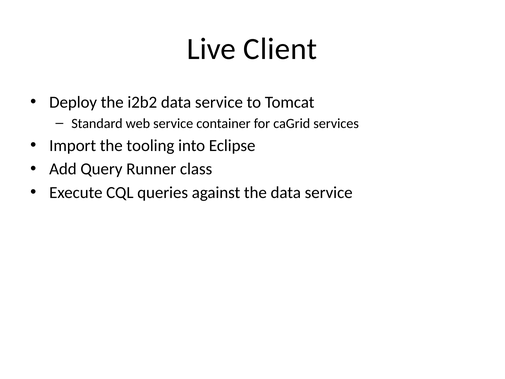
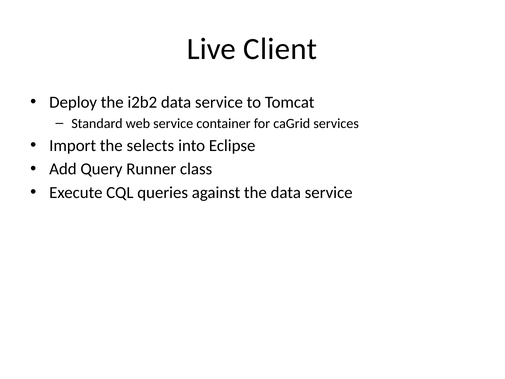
tooling: tooling -> selects
